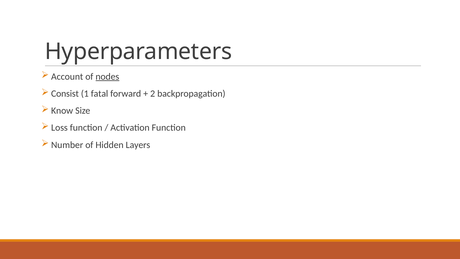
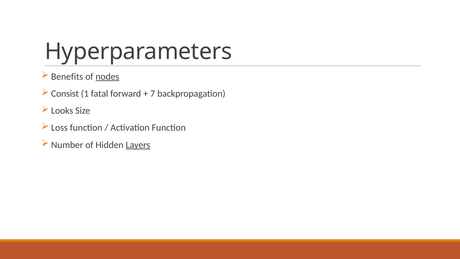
Account: Account -> Benefits
2: 2 -> 7
Know: Know -> Looks
Layers underline: none -> present
